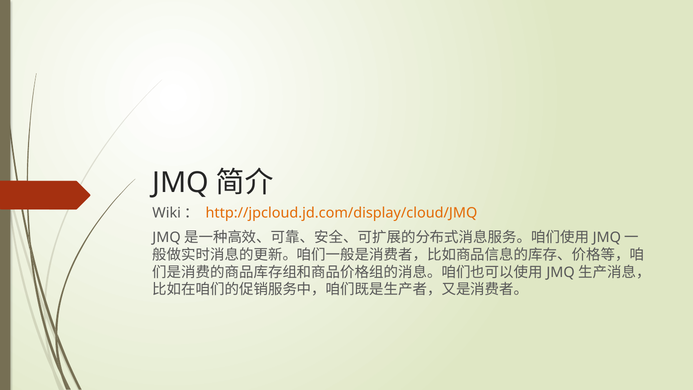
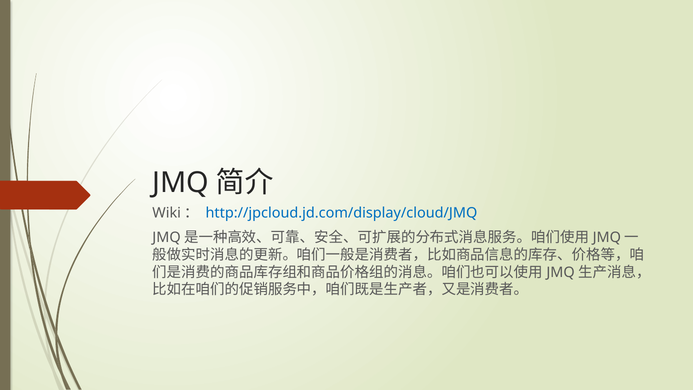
http://jpcloud.jd.com/display/cloud/JMQ colour: orange -> blue
